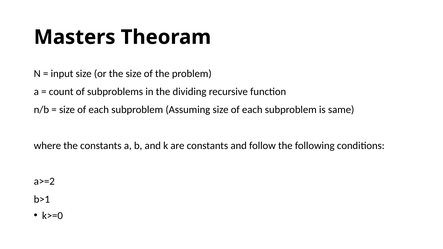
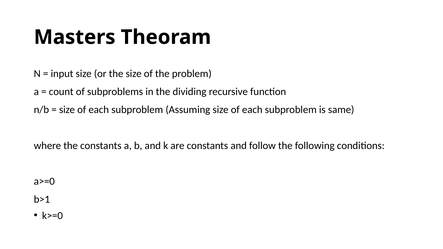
a>=2: a>=2 -> a>=0
